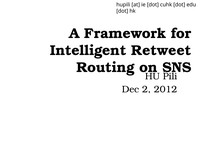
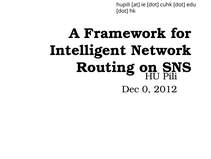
Retweet: Retweet -> Network
2: 2 -> 0
